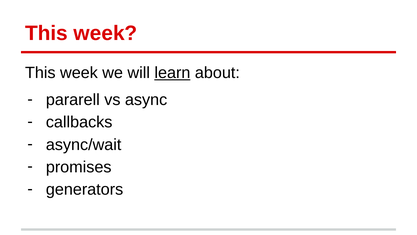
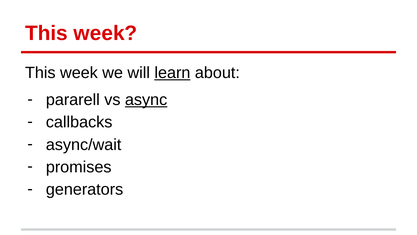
async underline: none -> present
